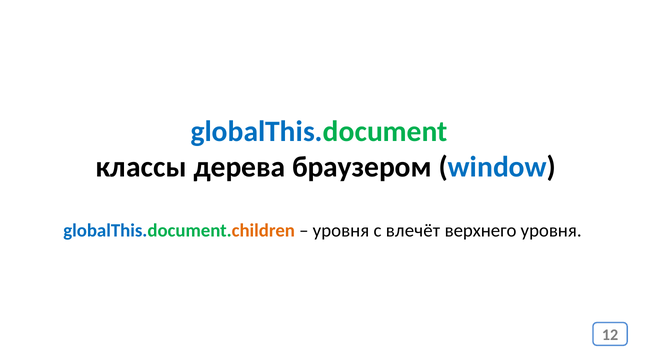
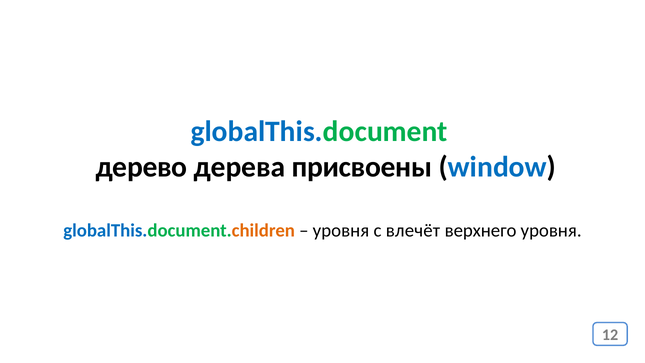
классы: классы -> дерево
браузером: браузером -> присвоены
